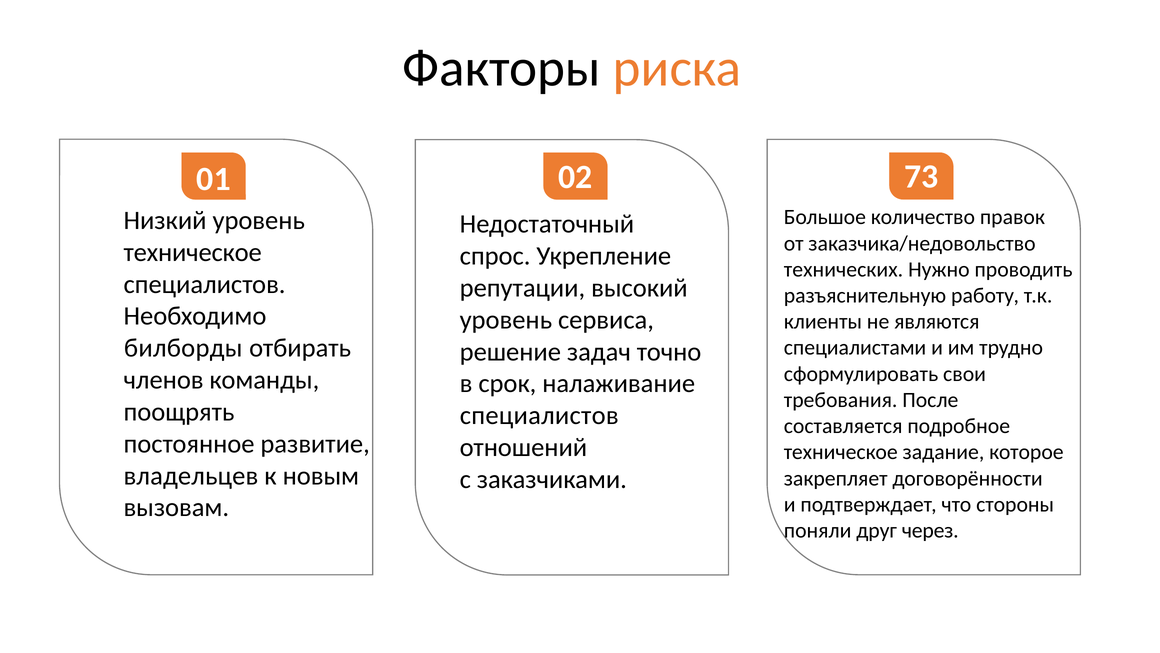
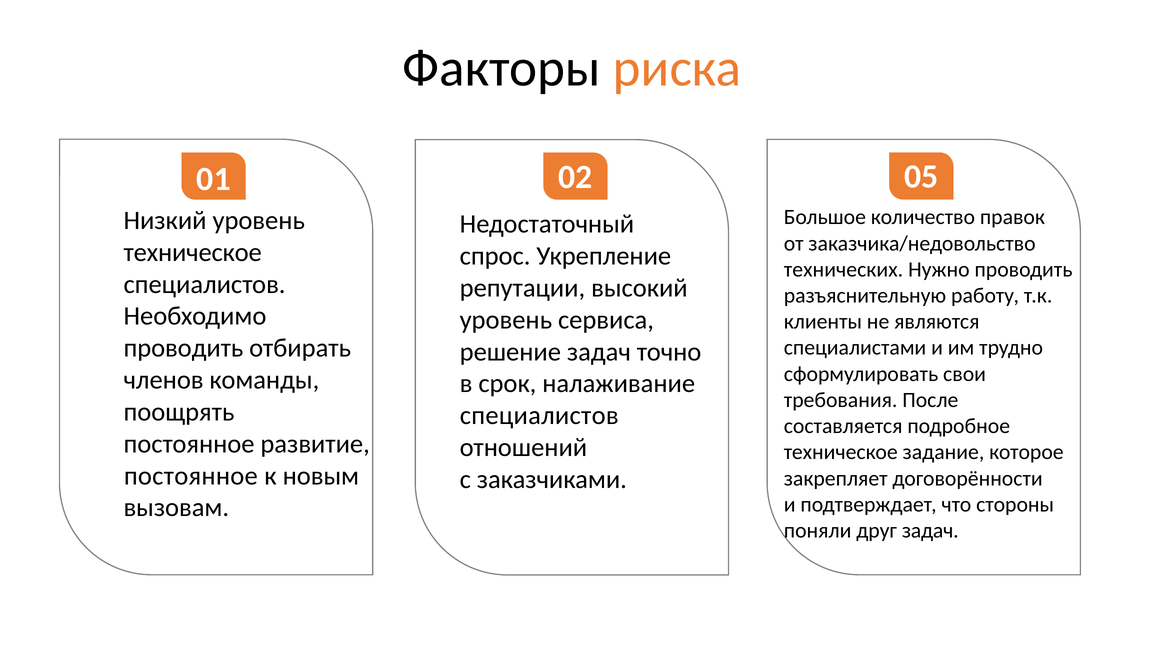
73: 73 -> 05
билборды at (183, 348): билборды -> проводить
владельцев at (191, 475): владельцев -> постоянное
друг через: через -> задач
